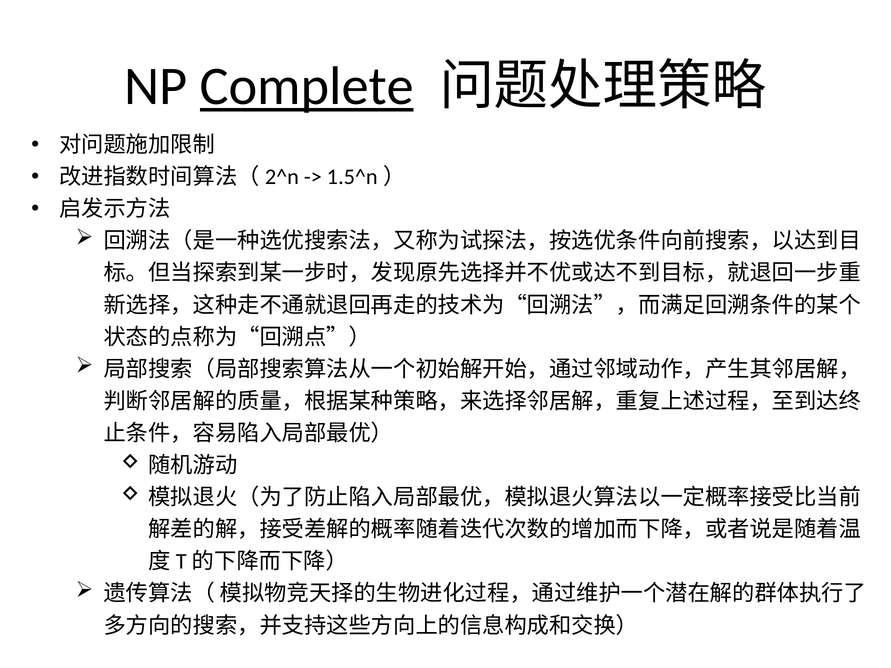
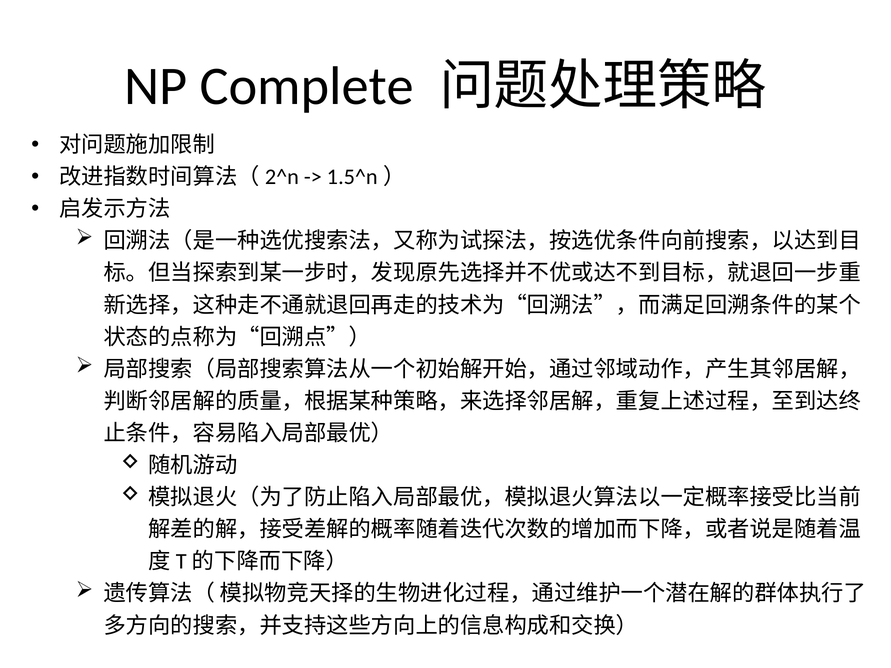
Complete underline: present -> none
